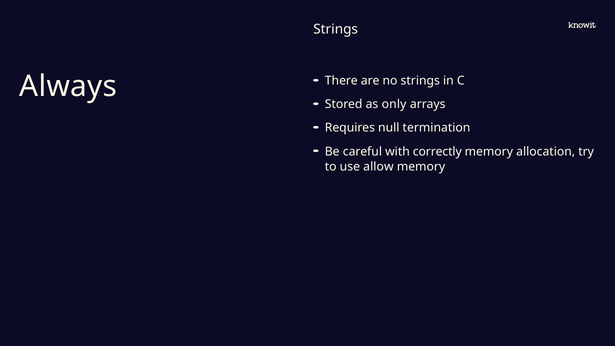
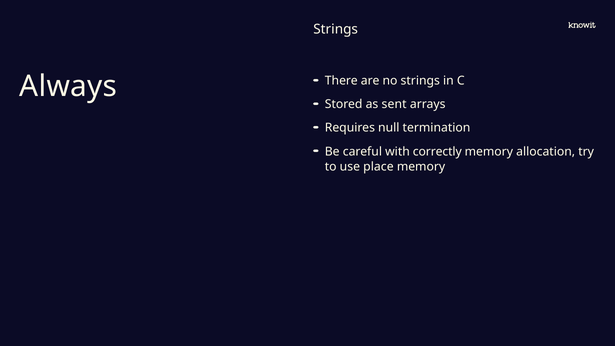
only: only -> sent
allow: allow -> place
